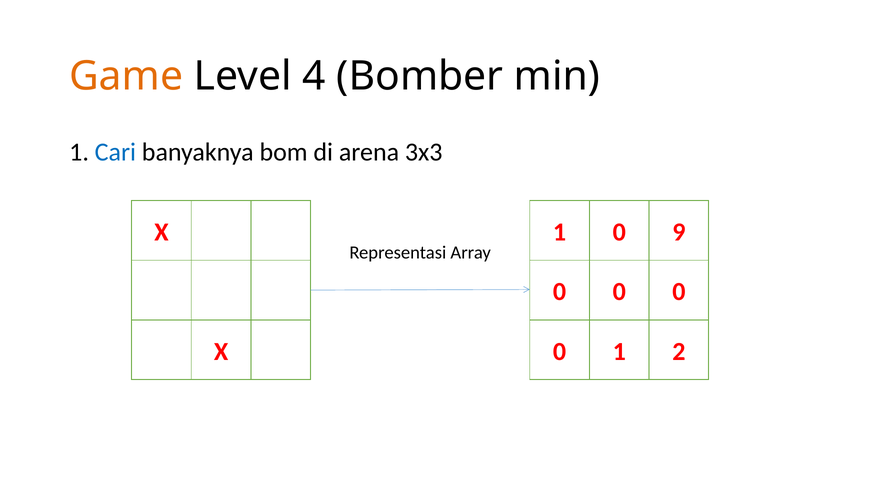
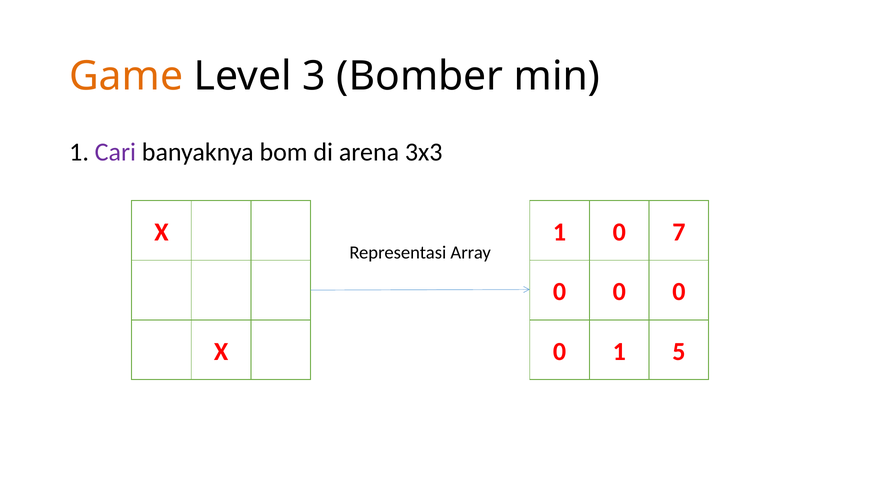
4: 4 -> 3
Cari colour: blue -> purple
9: 9 -> 7
2: 2 -> 5
